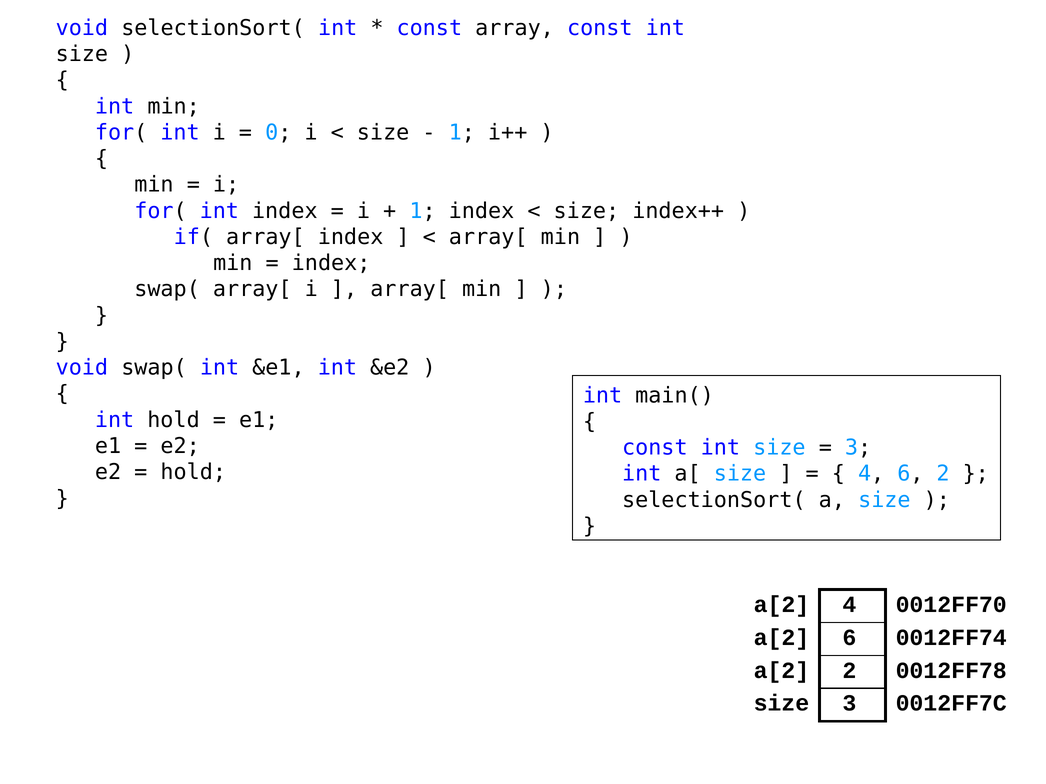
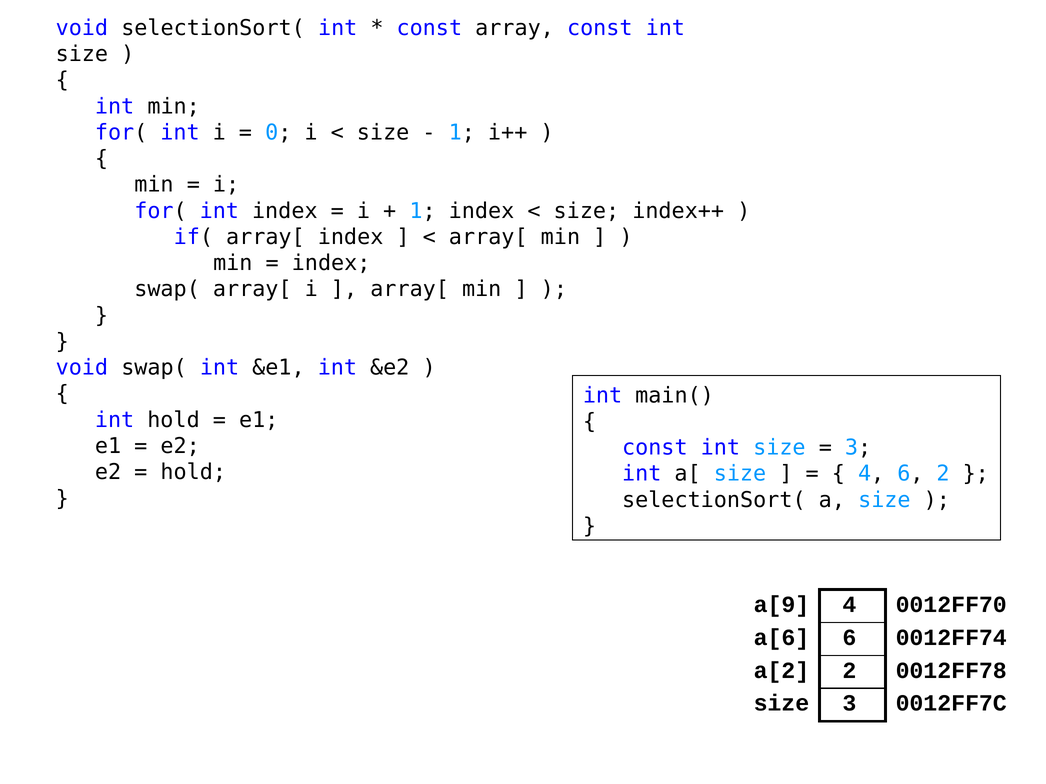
a[2 at (781, 605): a[2 -> a[9
a[2 at (781, 638): a[2 -> a[6
